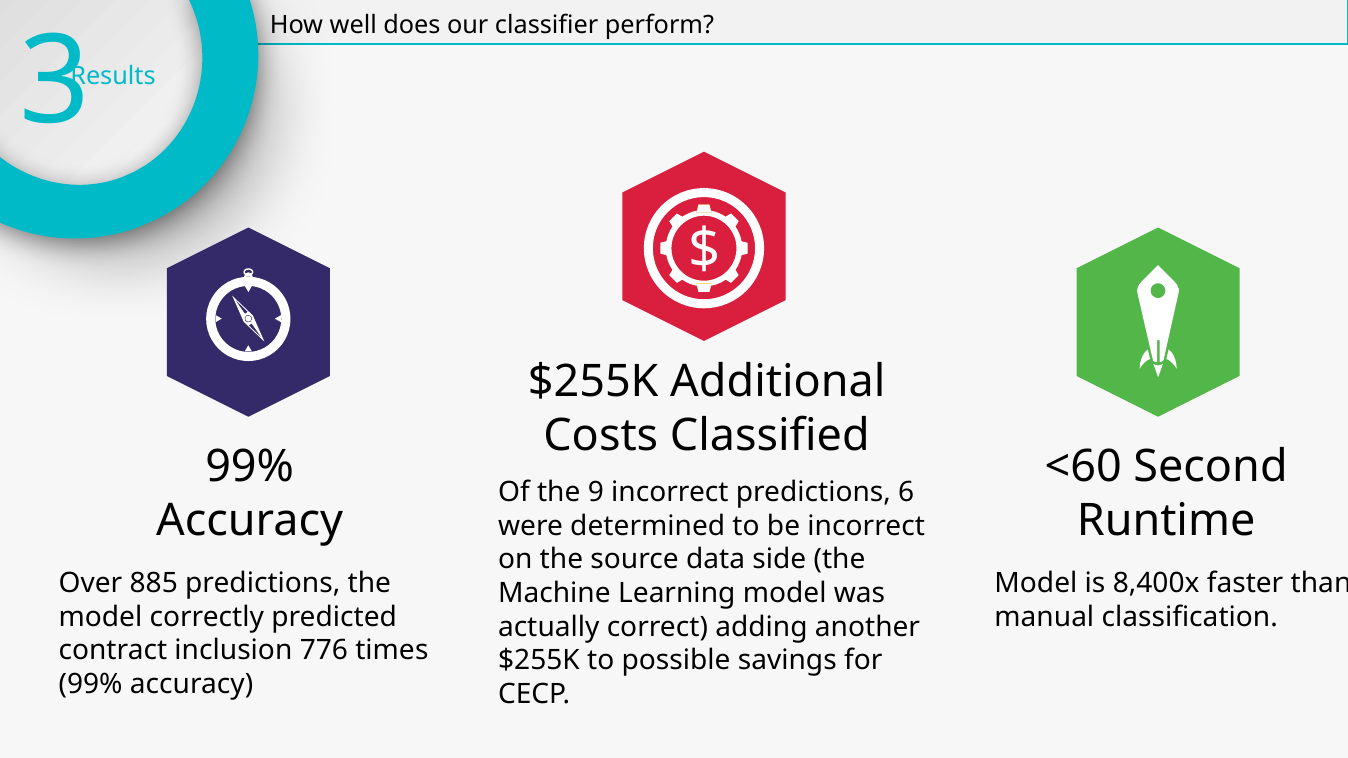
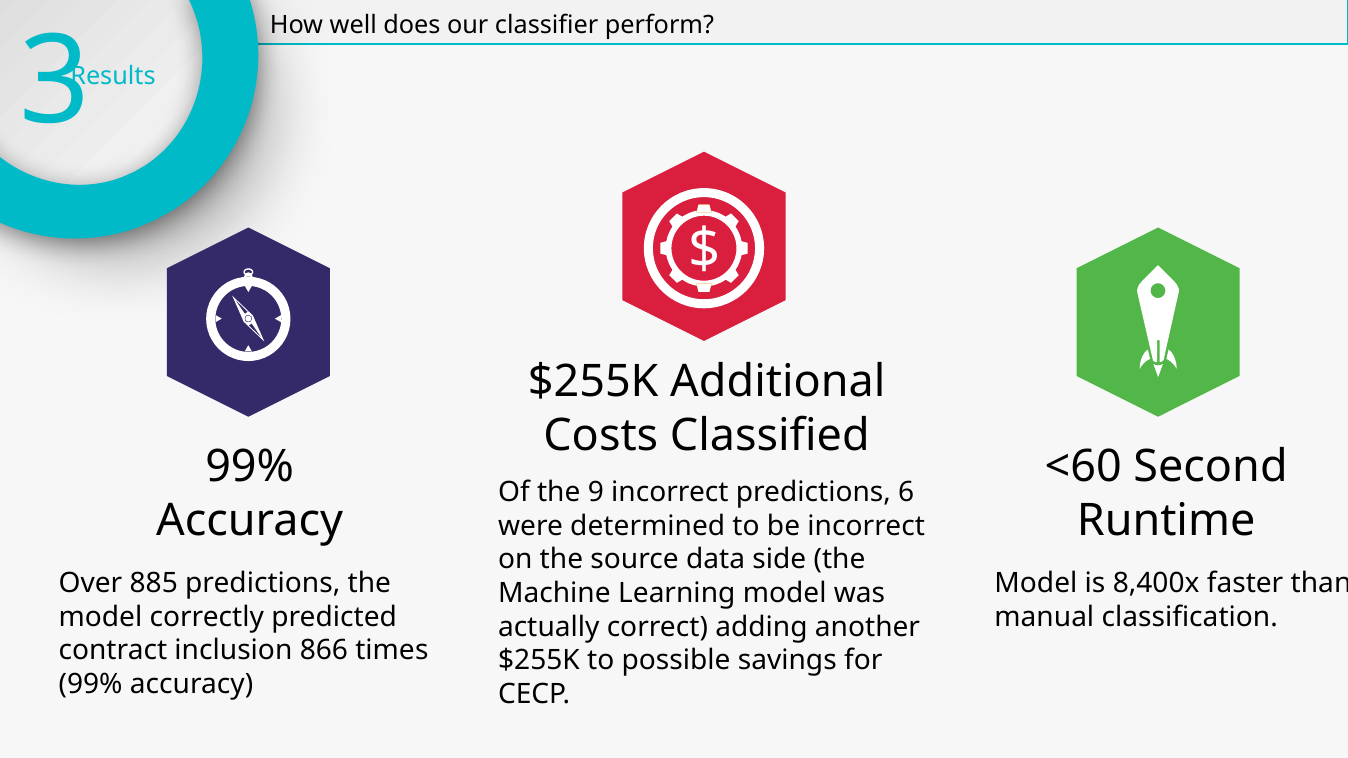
776: 776 -> 866
